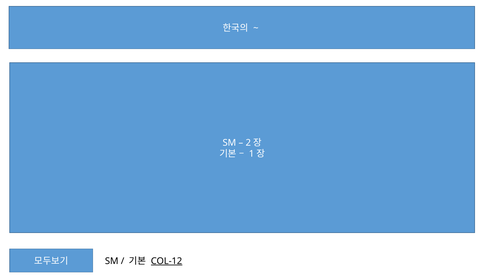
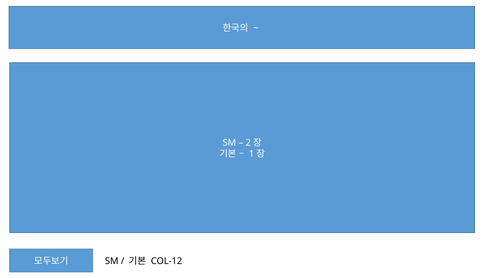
COL-12 underline: present -> none
